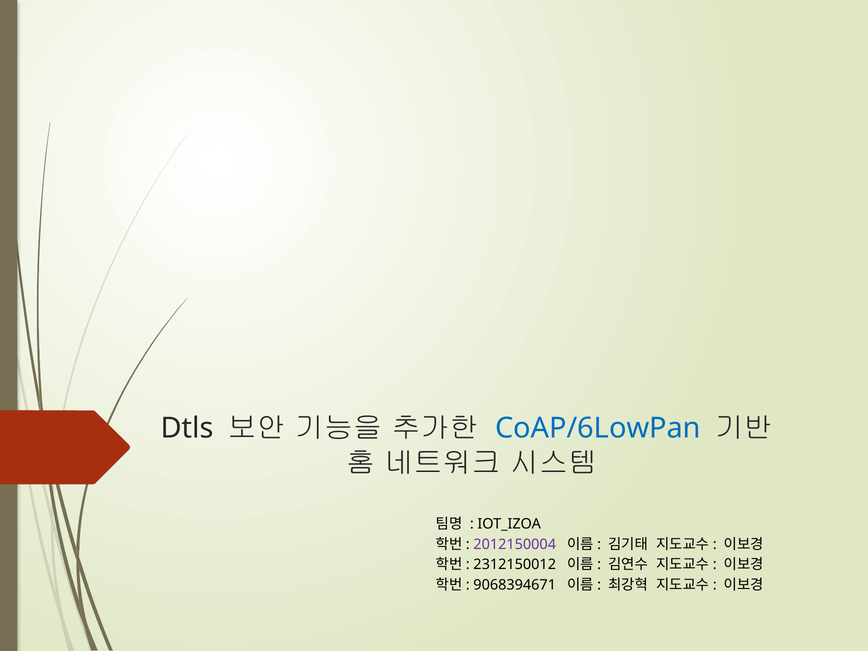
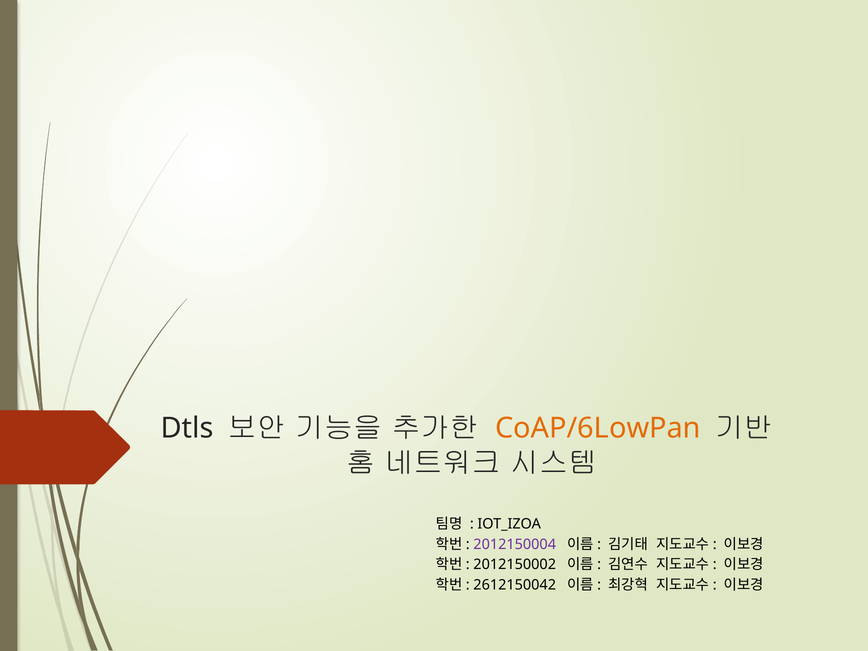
CoAP/6LowPan colour: blue -> orange
2312150012: 2312150012 -> 2012150002
9068394671: 9068394671 -> 2612150042
